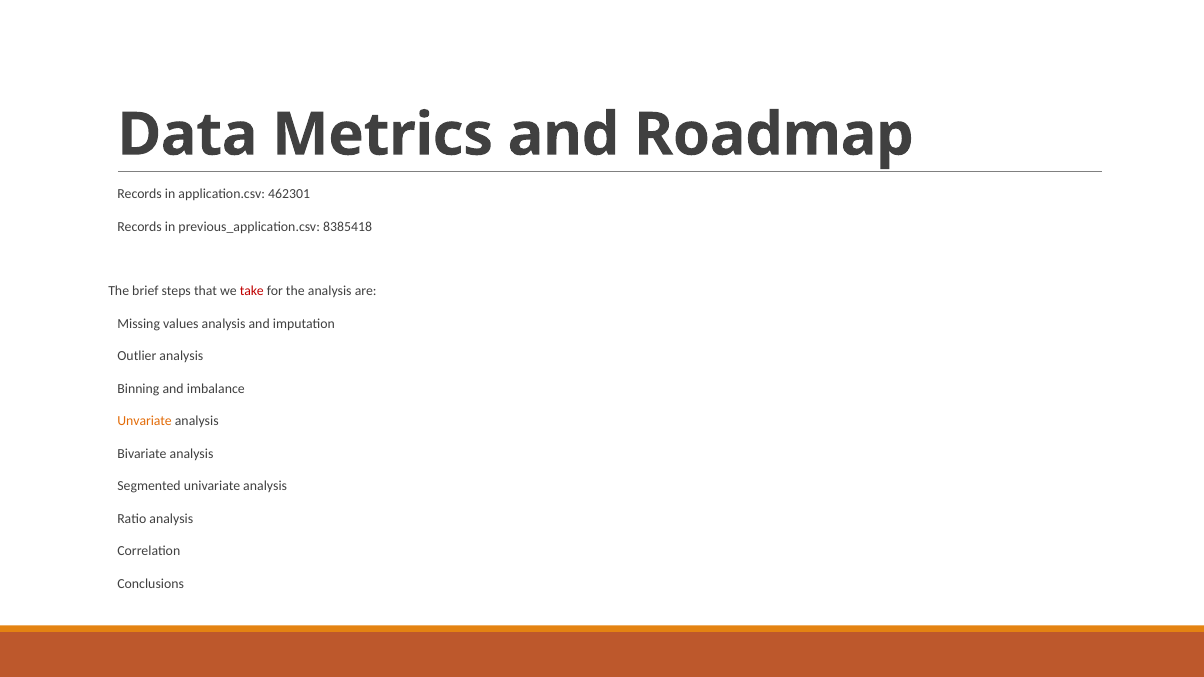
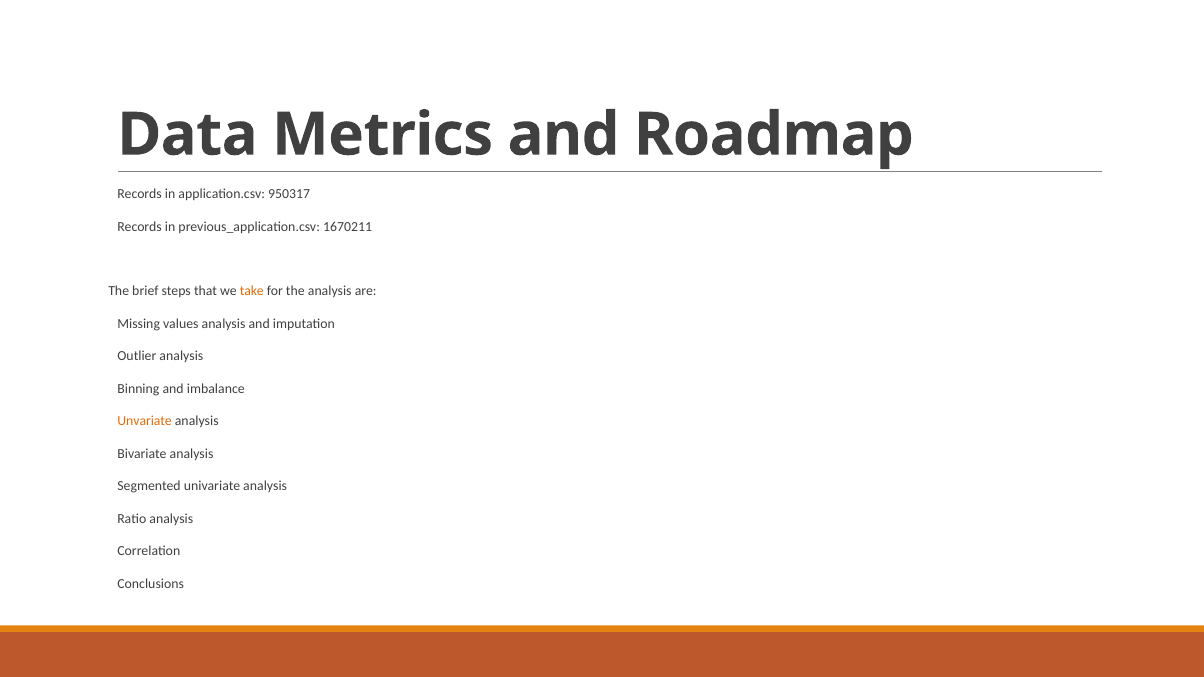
462301: 462301 -> 950317
8385418: 8385418 -> 1670211
take colour: red -> orange
